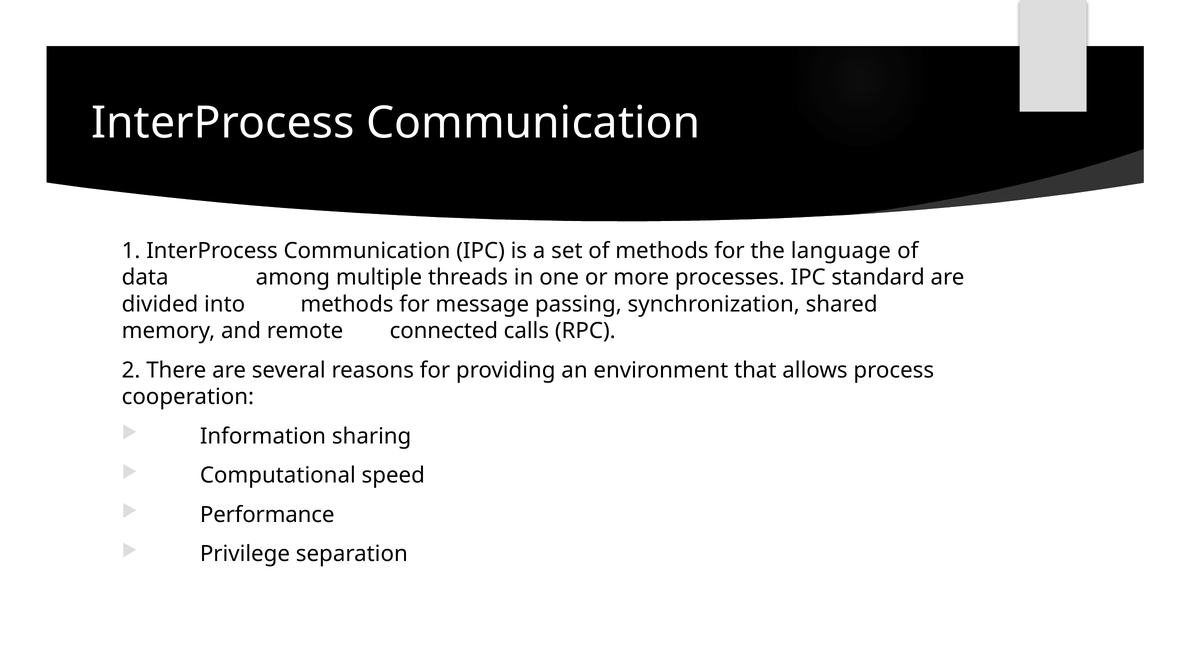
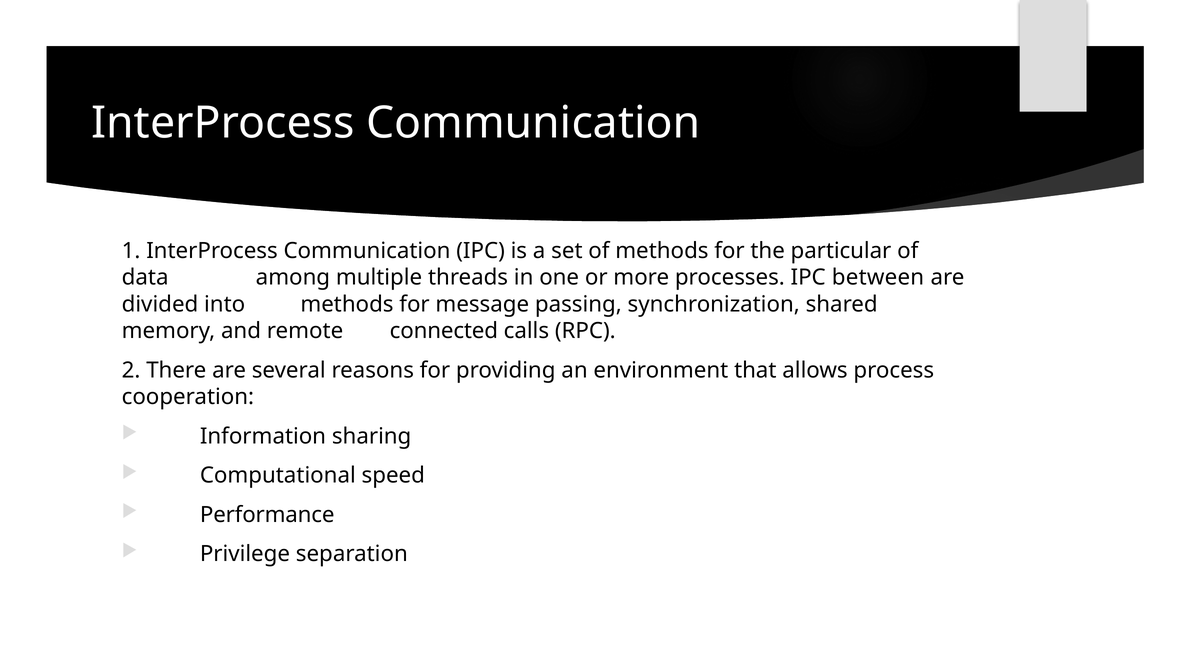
language: language -> particular
standard: standard -> between
